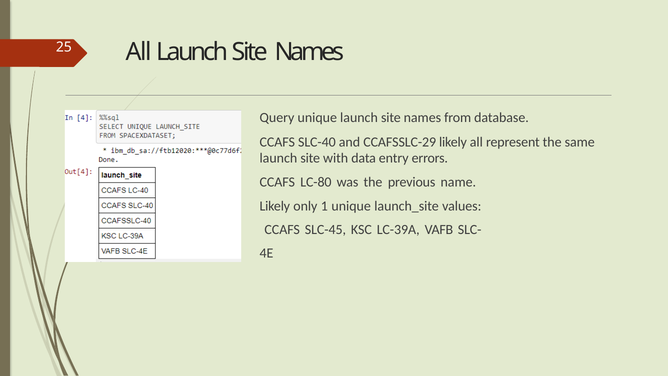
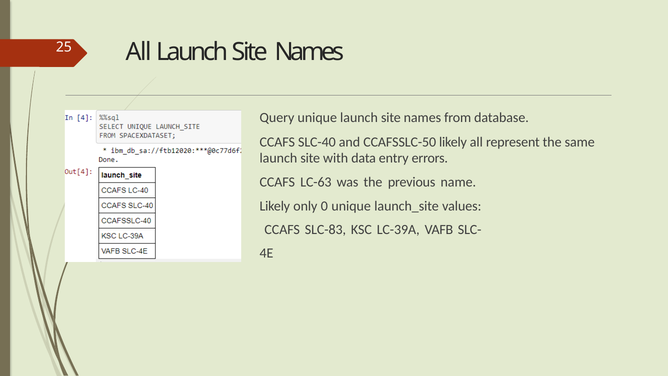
CCAFSSLC-29: CCAFSSLC-29 -> CCAFSSLC-50
LC-80: LC-80 -> LC-63
1: 1 -> 0
SLC-45: SLC-45 -> SLC-83
